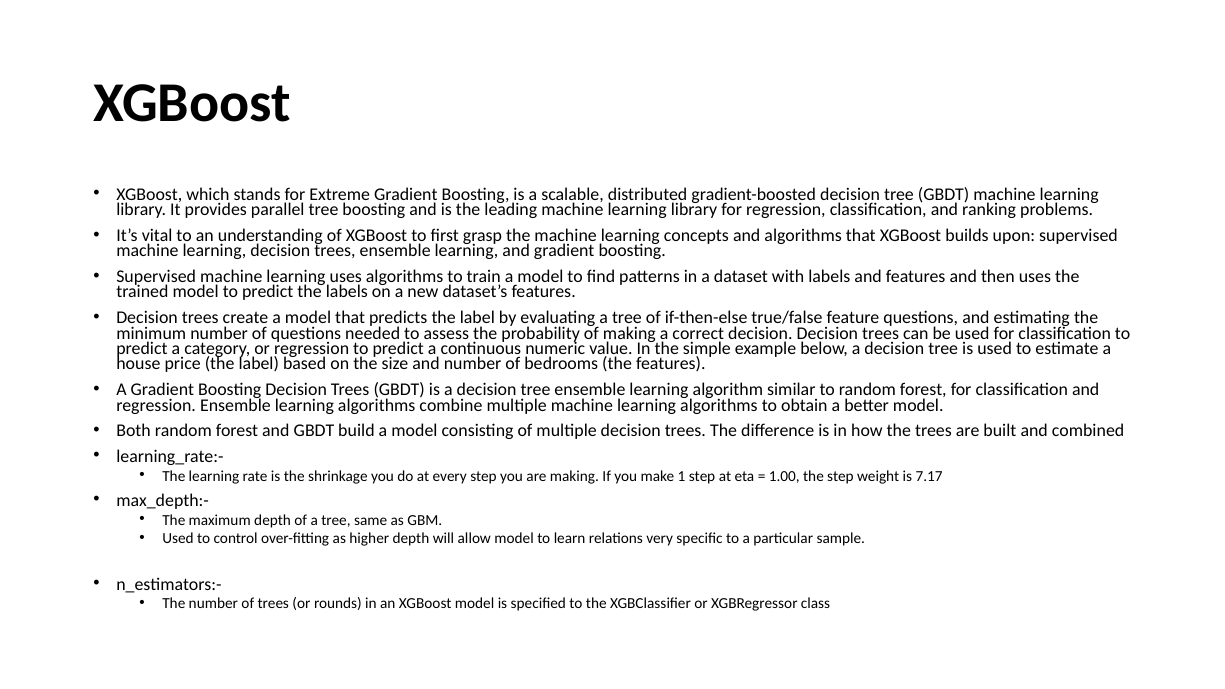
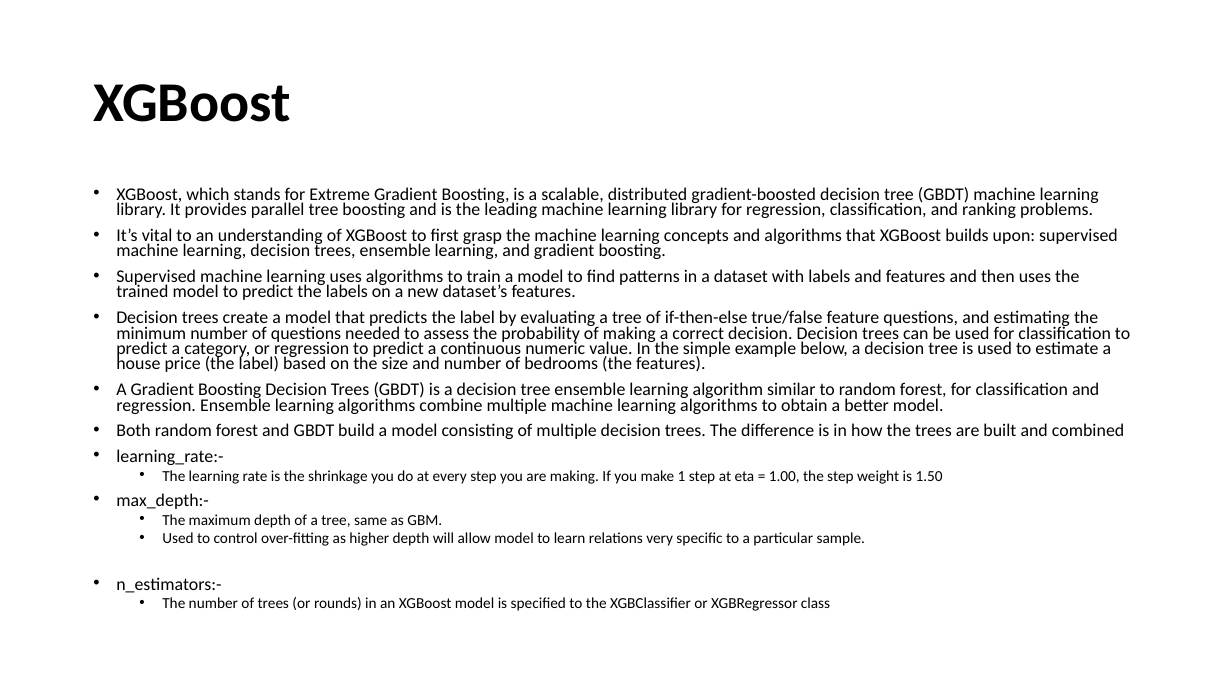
7.17: 7.17 -> 1.50
